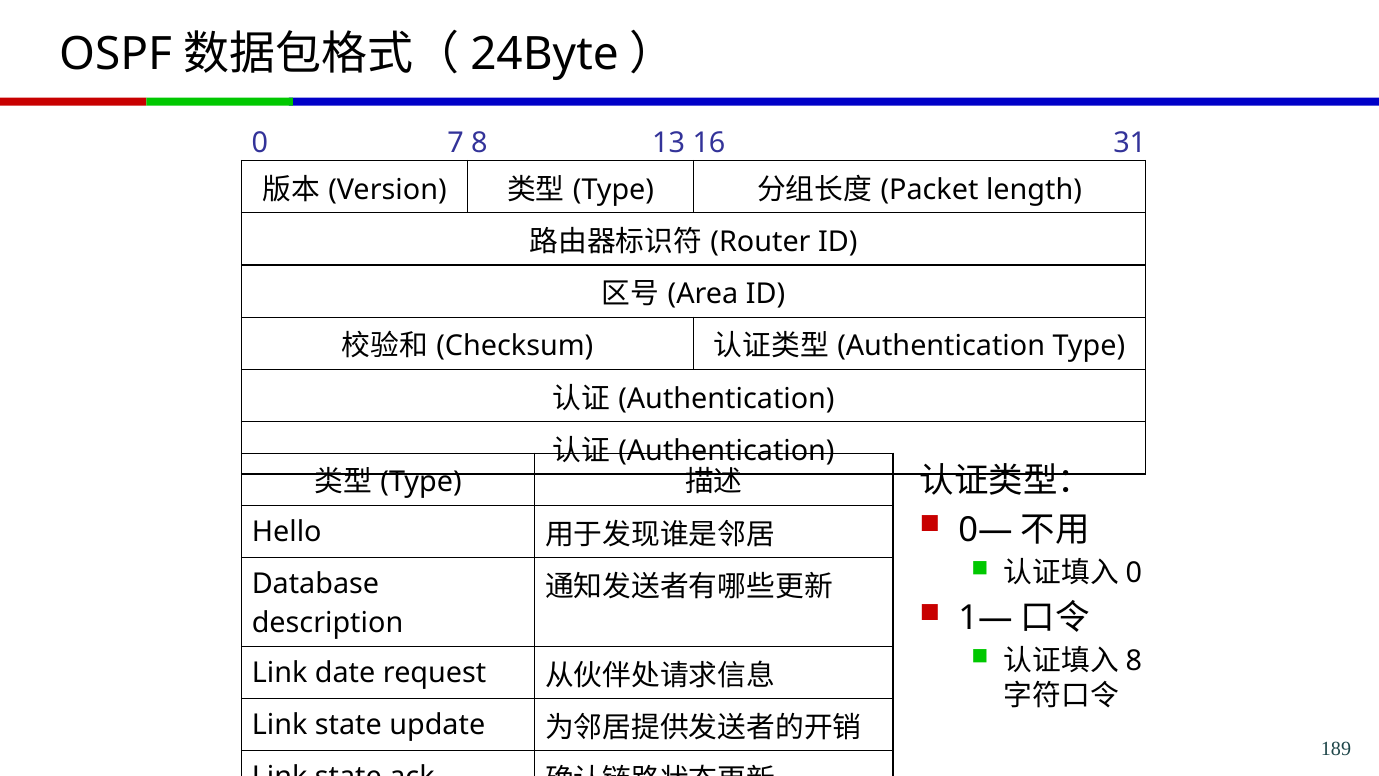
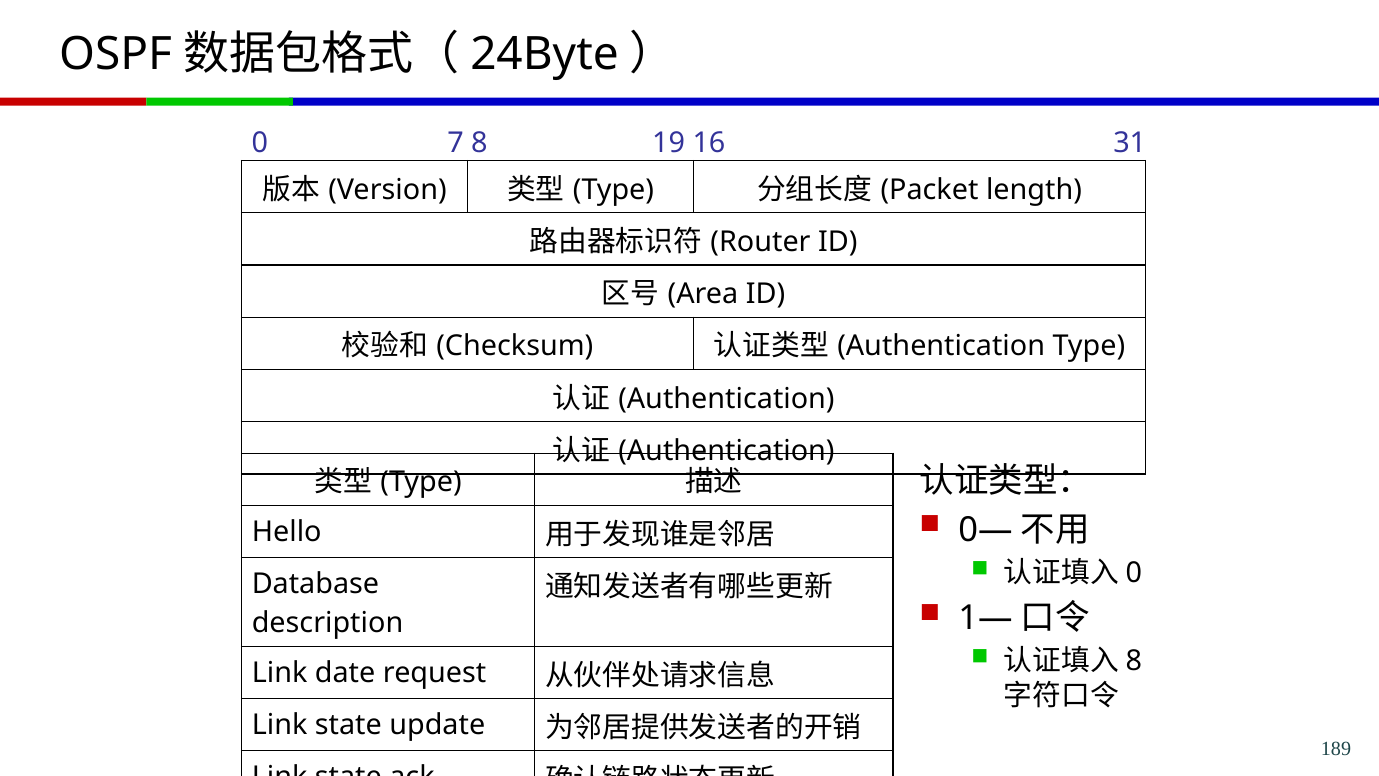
13: 13 -> 19
